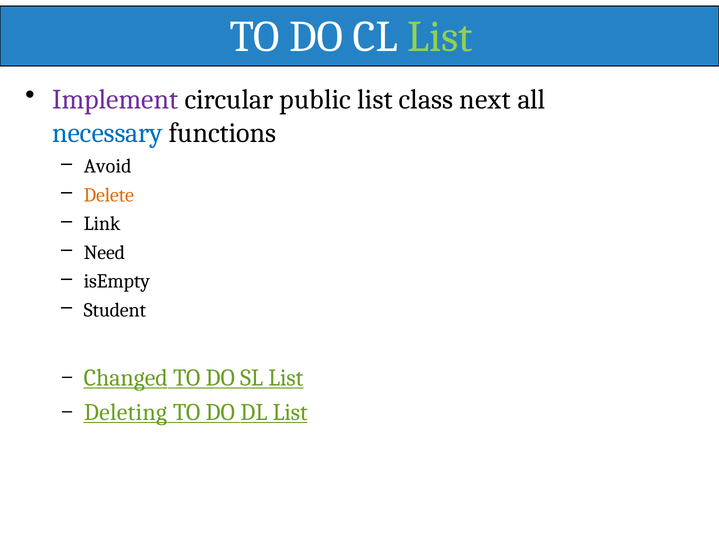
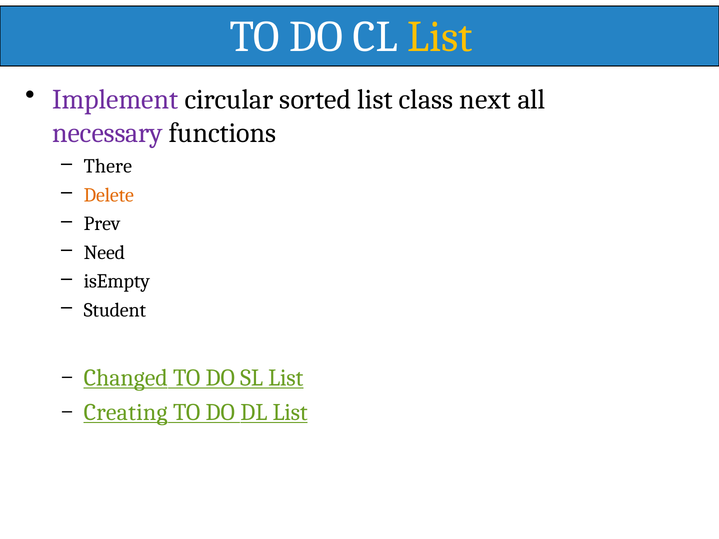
List at (440, 37) colour: light green -> yellow
public: public -> sorted
necessary colour: blue -> purple
Avoid: Avoid -> There
Link: Link -> Prev
Deleting: Deleting -> Creating
